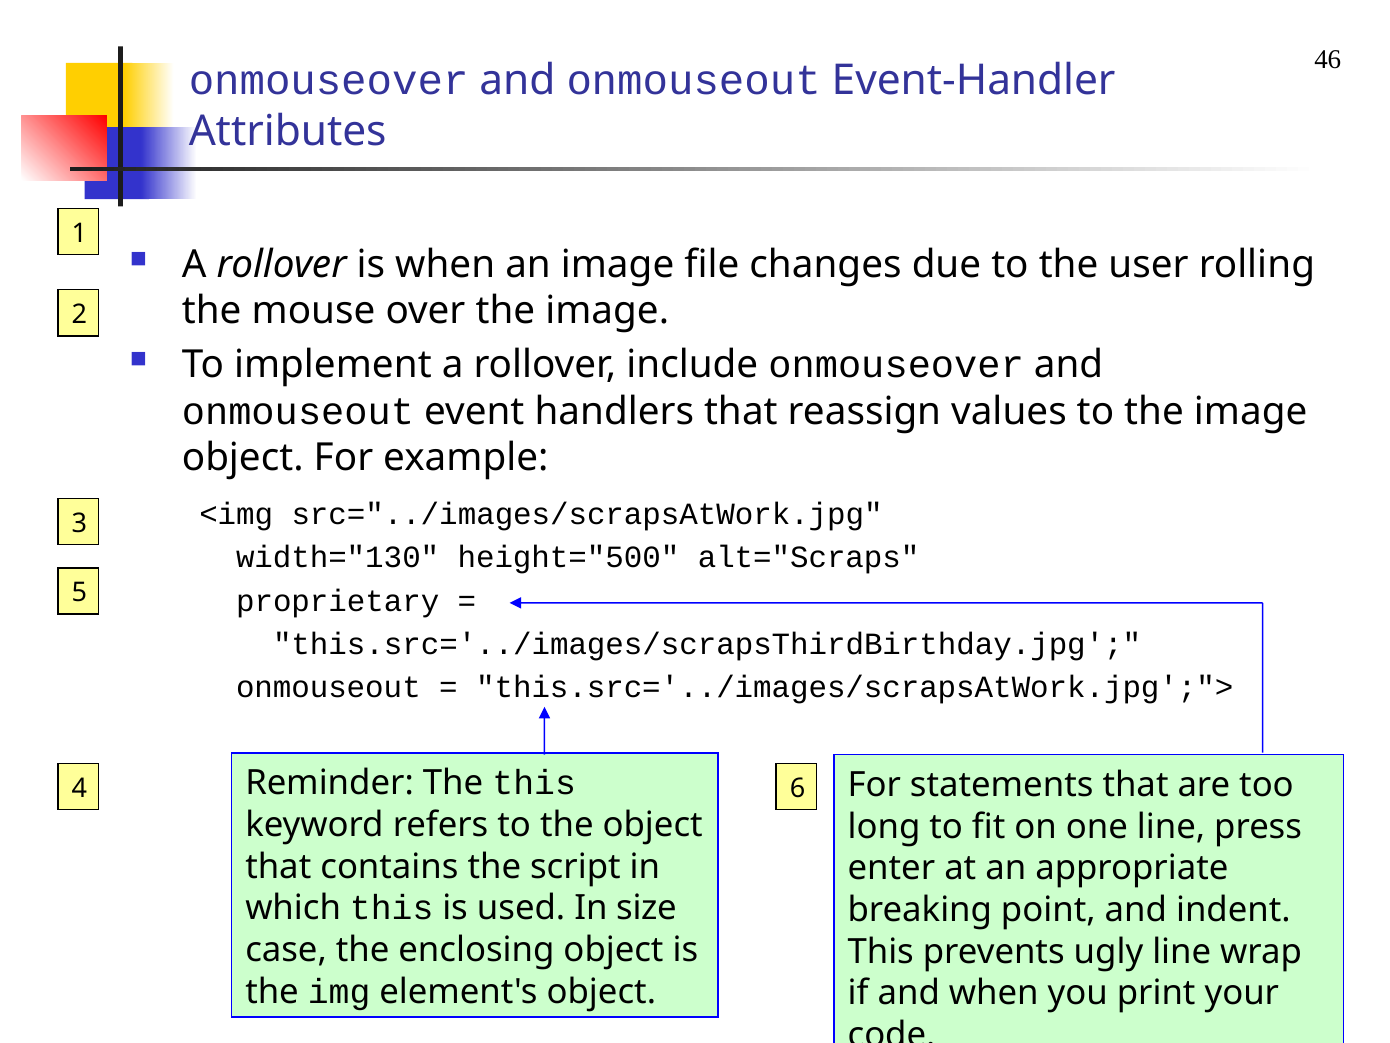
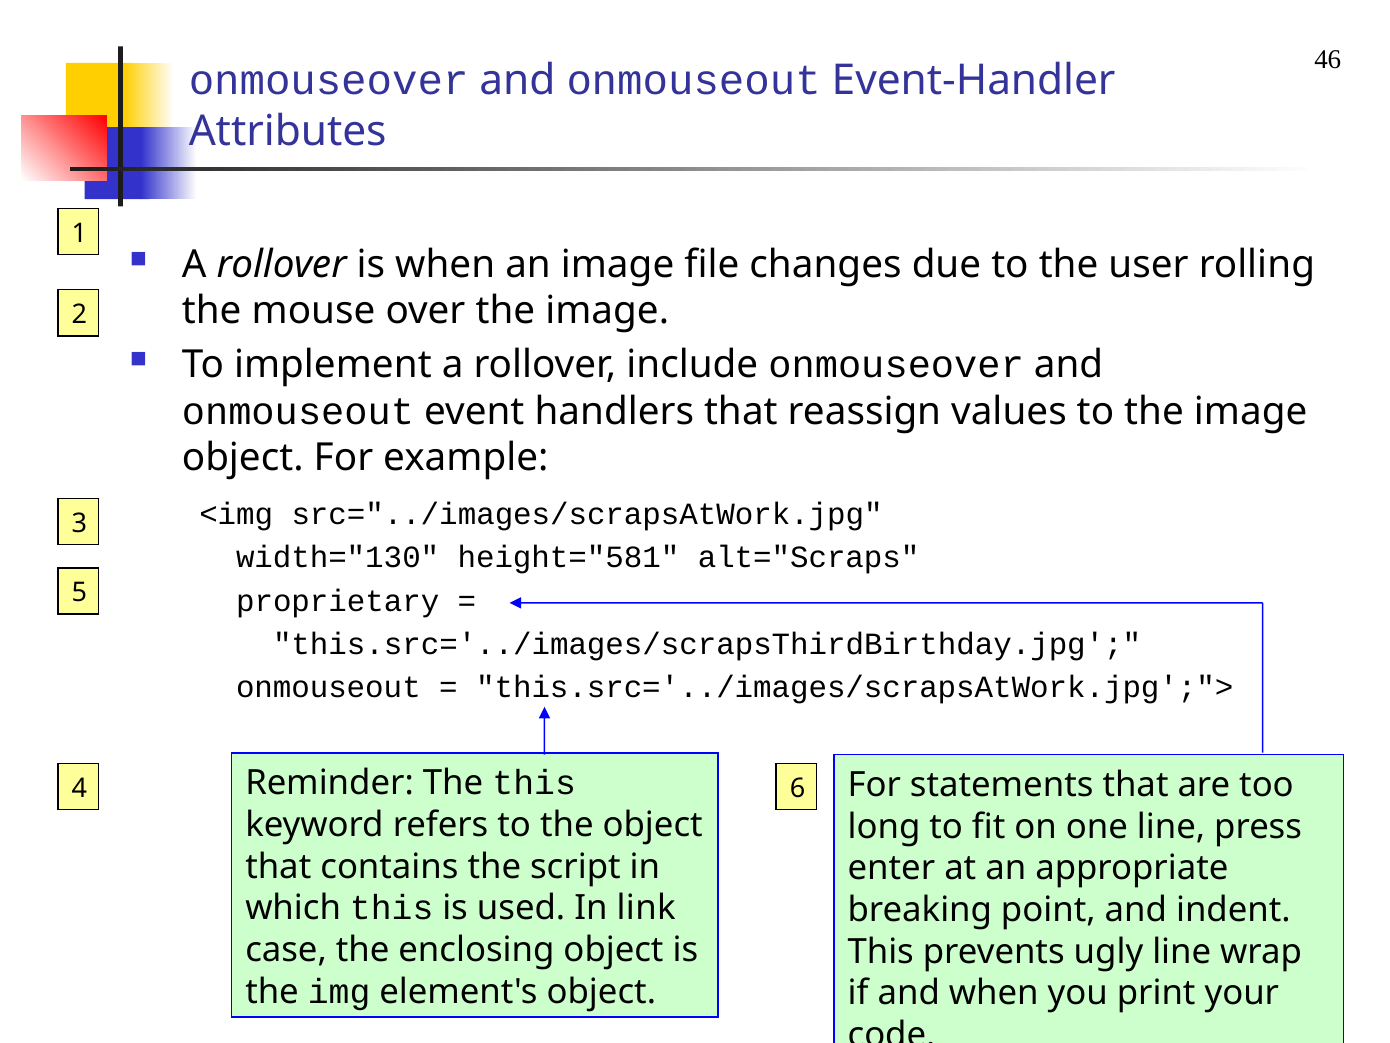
height="500: height="500 -> height="581
size: size -> link
